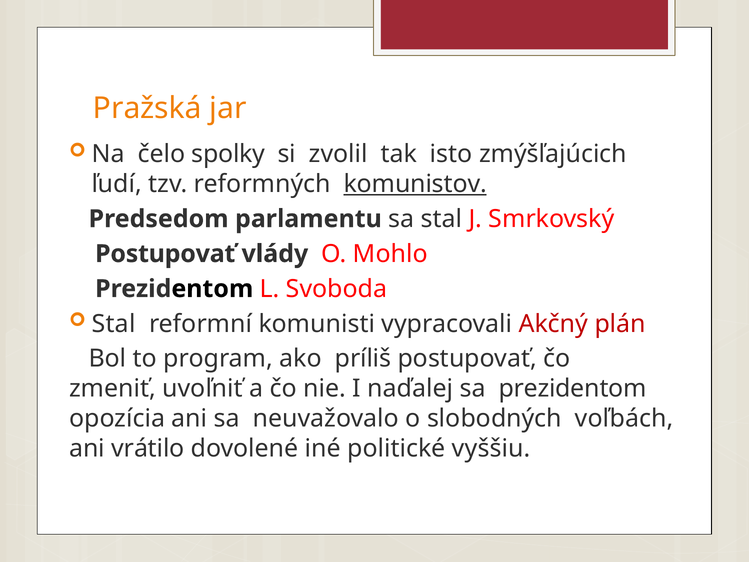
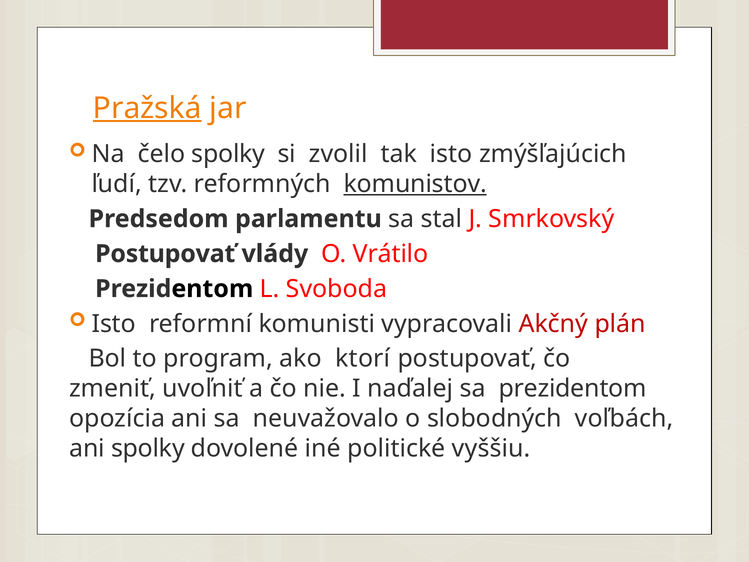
Pražská underline: none -> present
Mohlo: Mohlo -> Vrátilo
Stal at (114, 324): Stal -> Isto
príliš: príliš -> ktorí
ani vrátilo: vrátilo -> spolky
